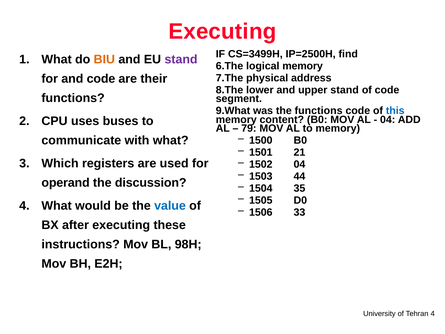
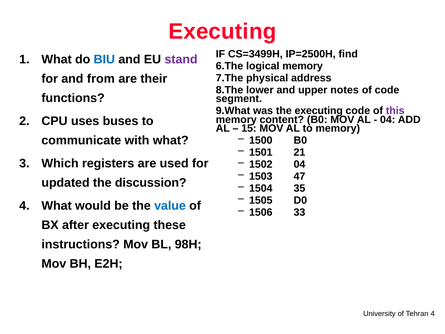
BIU colour: orange -> blue
and code: code -> from
upper stand: stand -> notes
the functions: functions -> executing
this colour: blue -> purple
79: 79 -> 15
44: 44 -> 47
operand: operand -> updated
